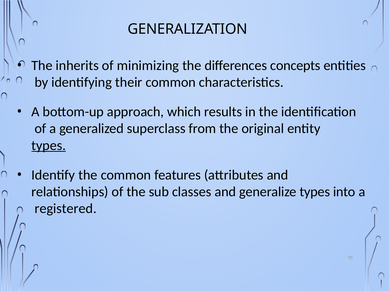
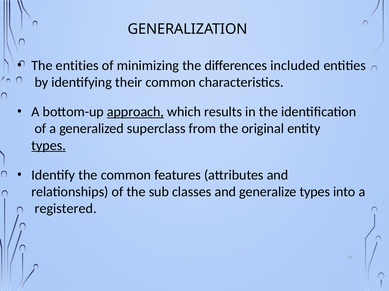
The inherits: inherits -> entities
concepts: concepts -> included
approach underline: none -> present
